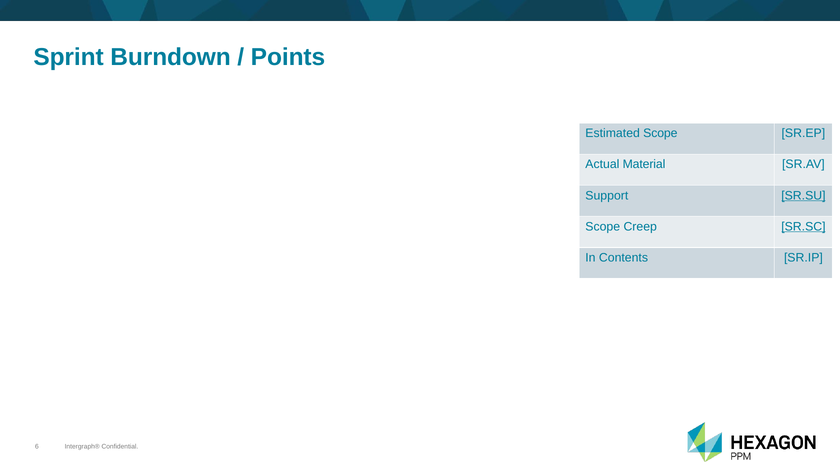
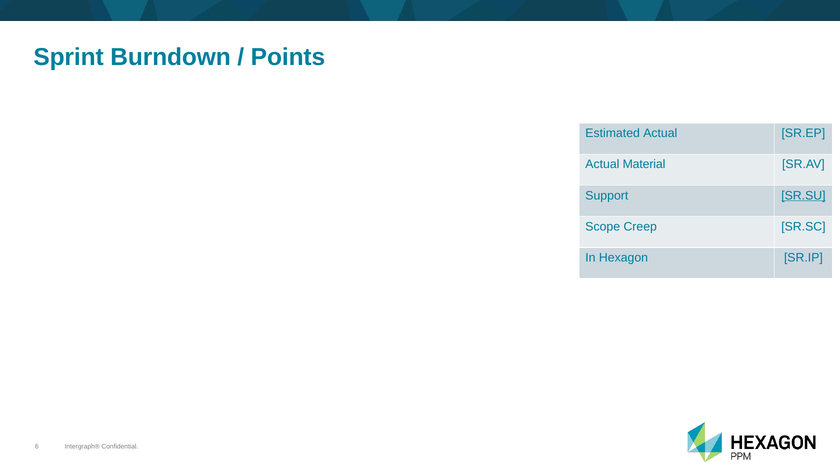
Estimated Scope: Scope -> Actual
SR.SC underline: present -> none
Contents: Contents -> Hexagon
